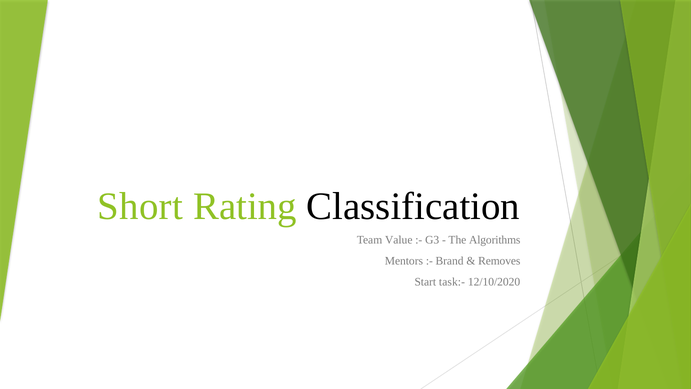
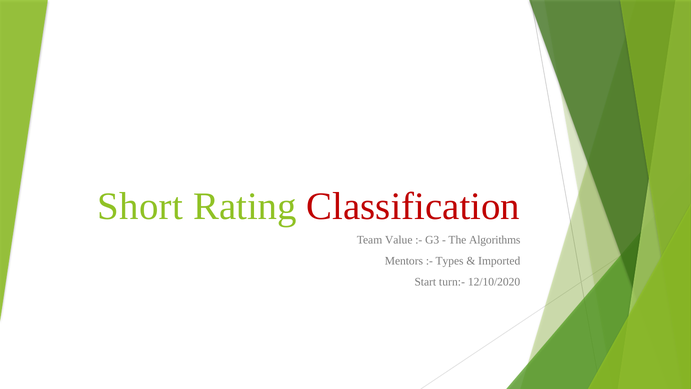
Classification colour: black -> red
Brand: Brand -> Types
Removes: Removes -> Imported
task:-: task:- -> turn:-
